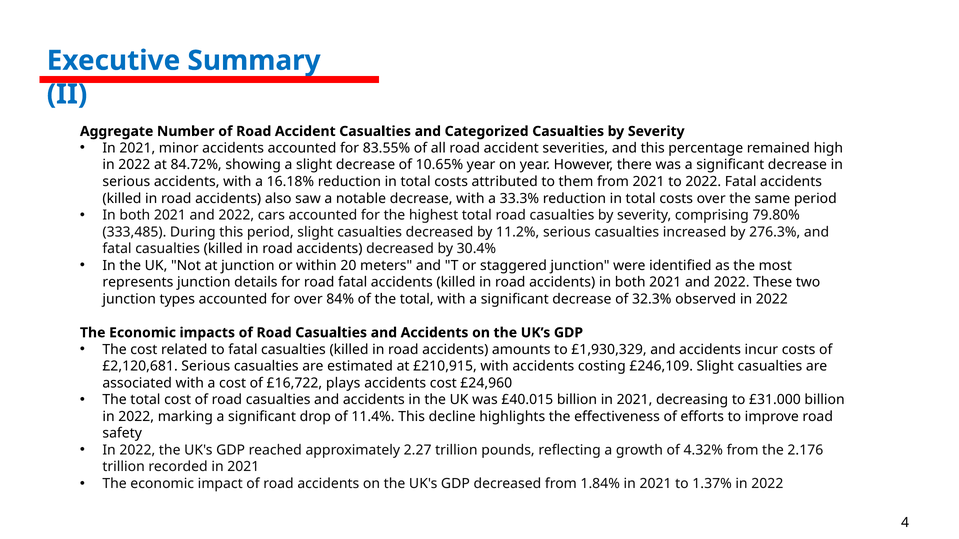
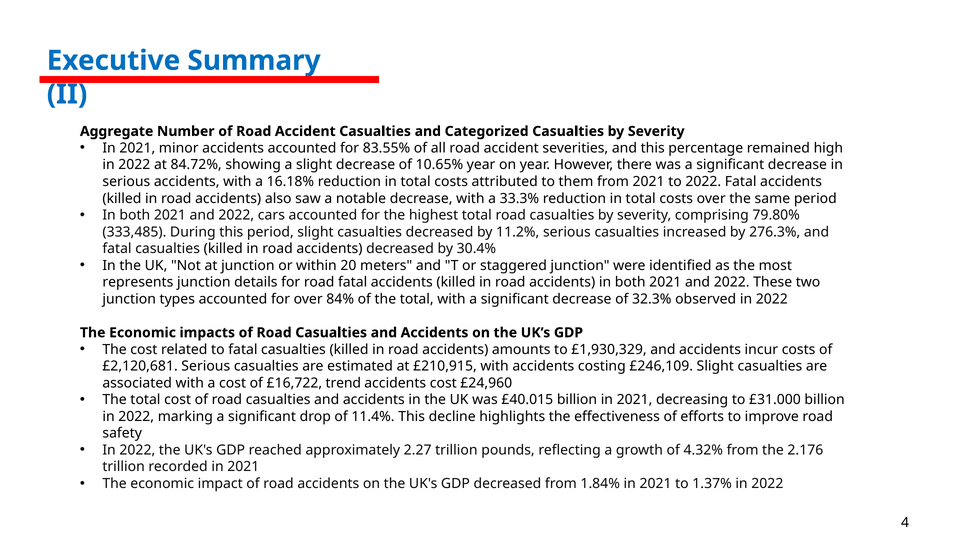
plays: plays -> trend
